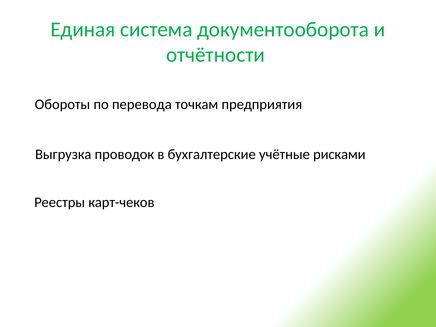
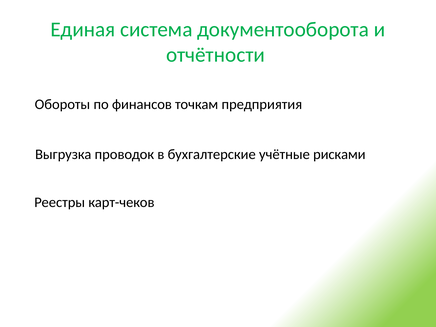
перевода: перевода -> финансов
